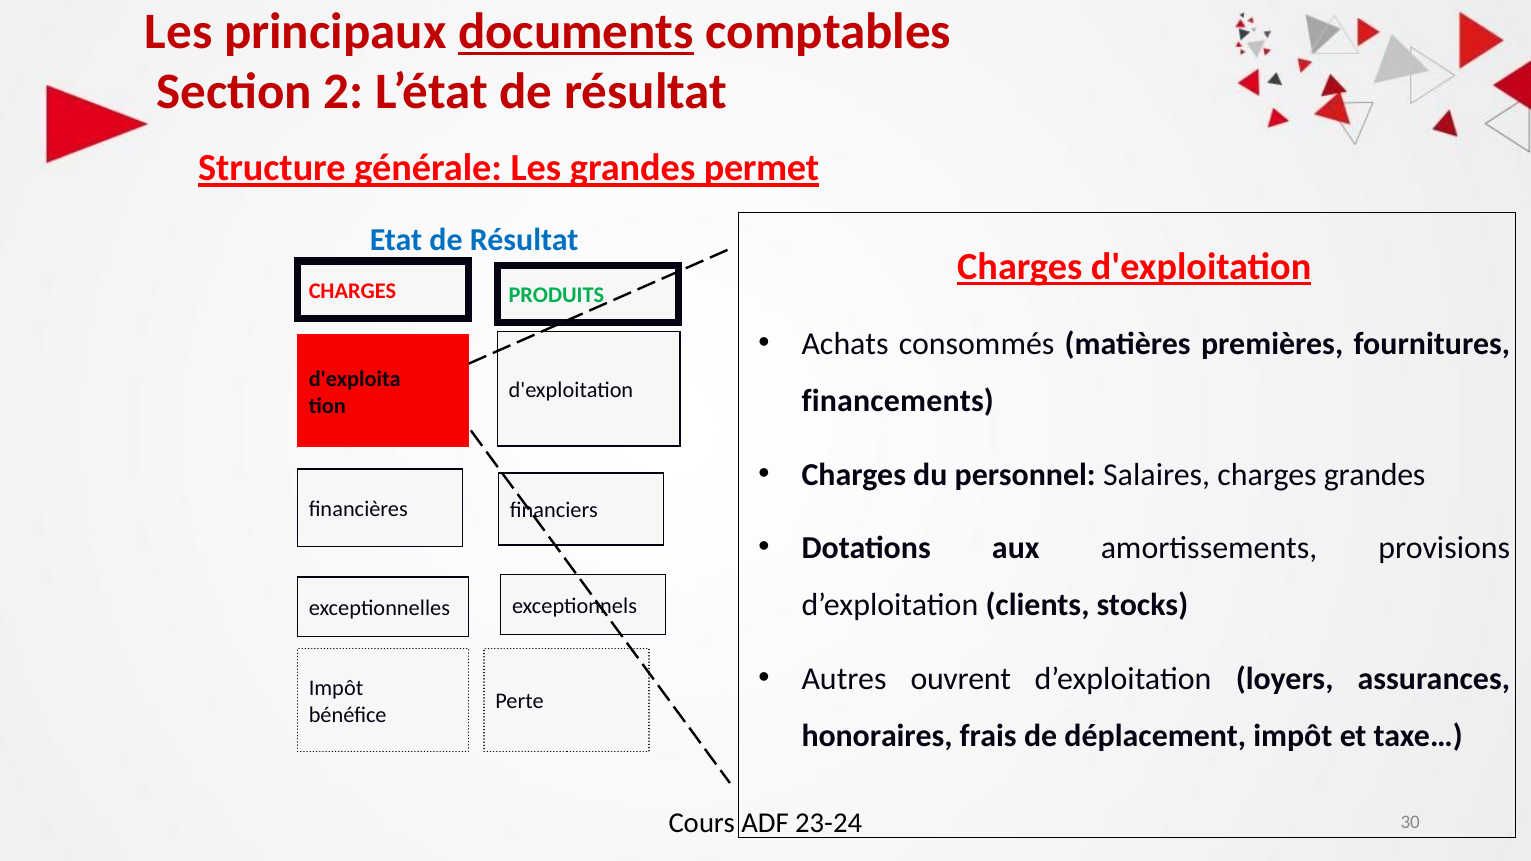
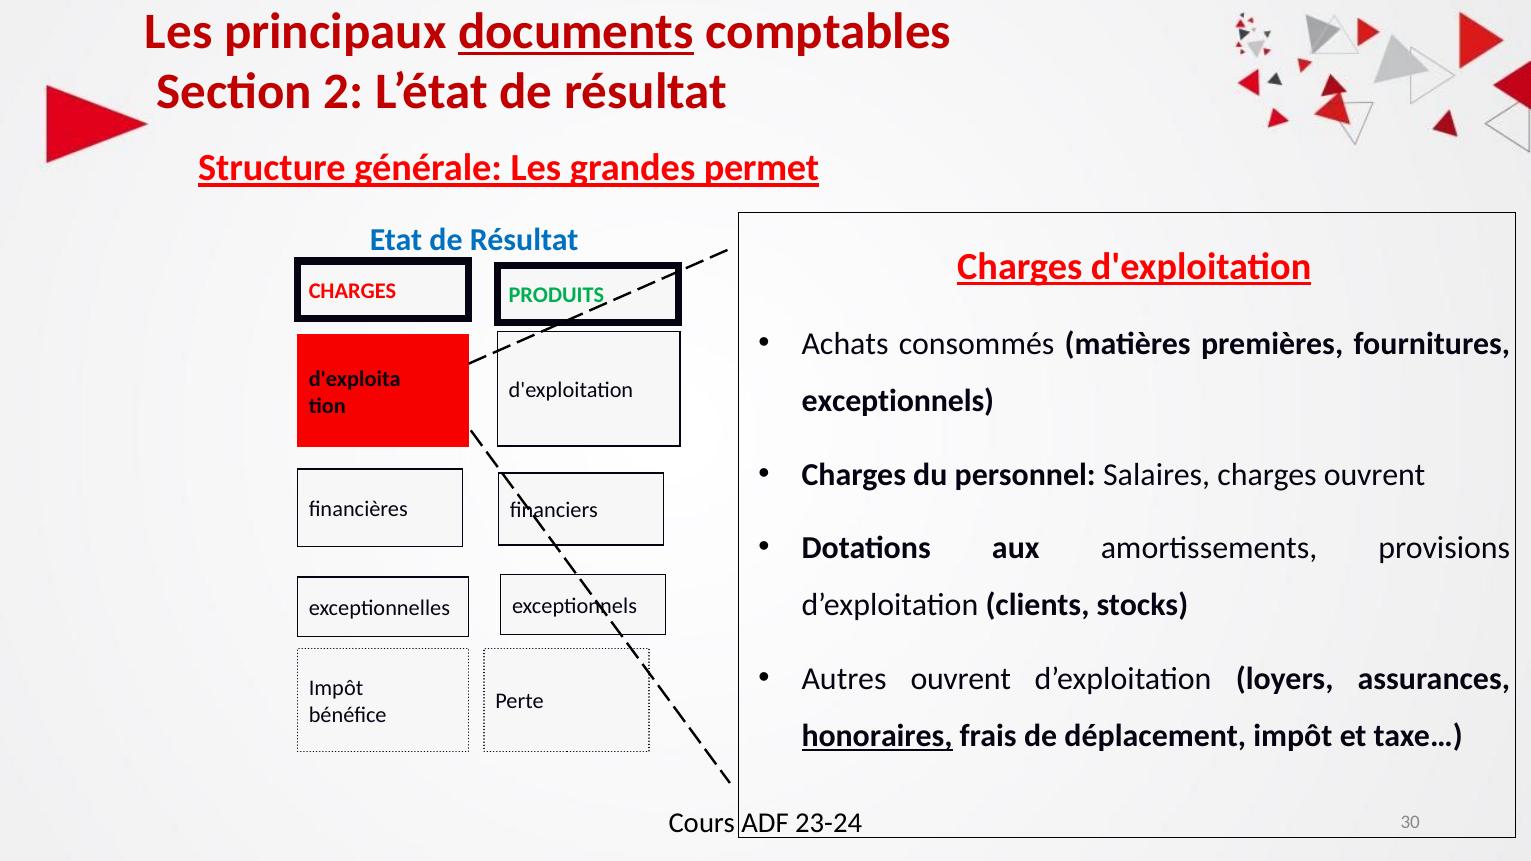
financements at (898, 401): financements -> exceptionnels
charges grandes: grandes -> ouvrent
honoraires underline: none -> present
